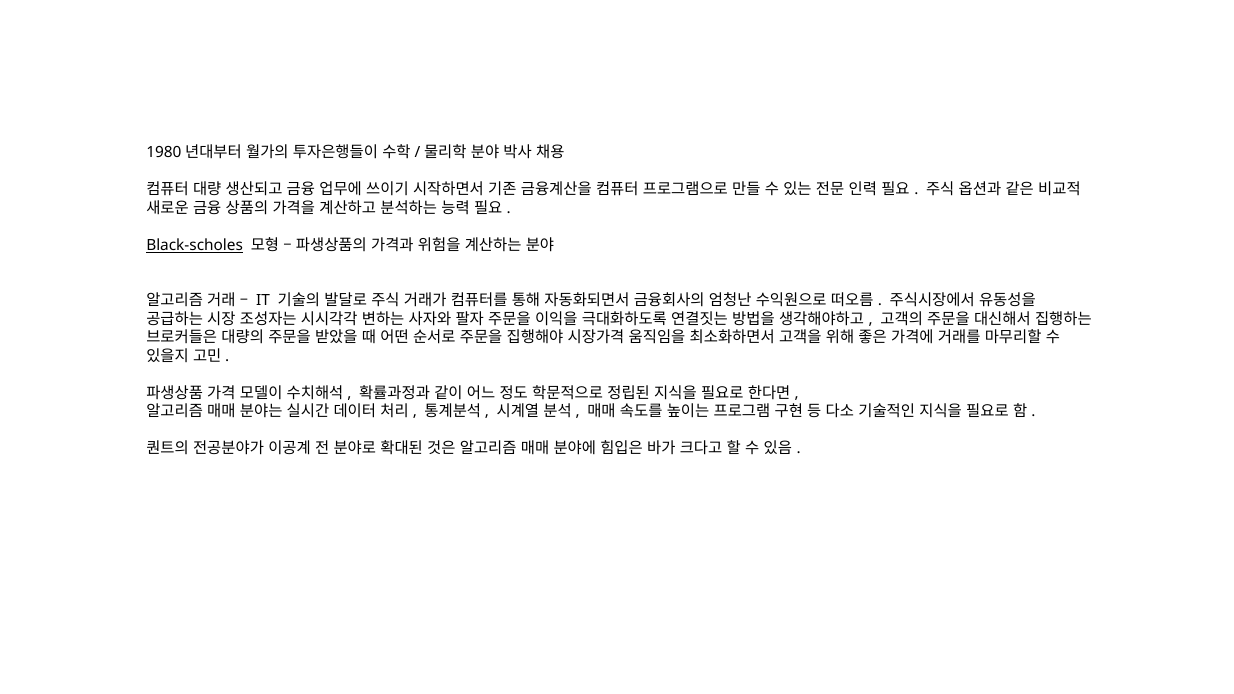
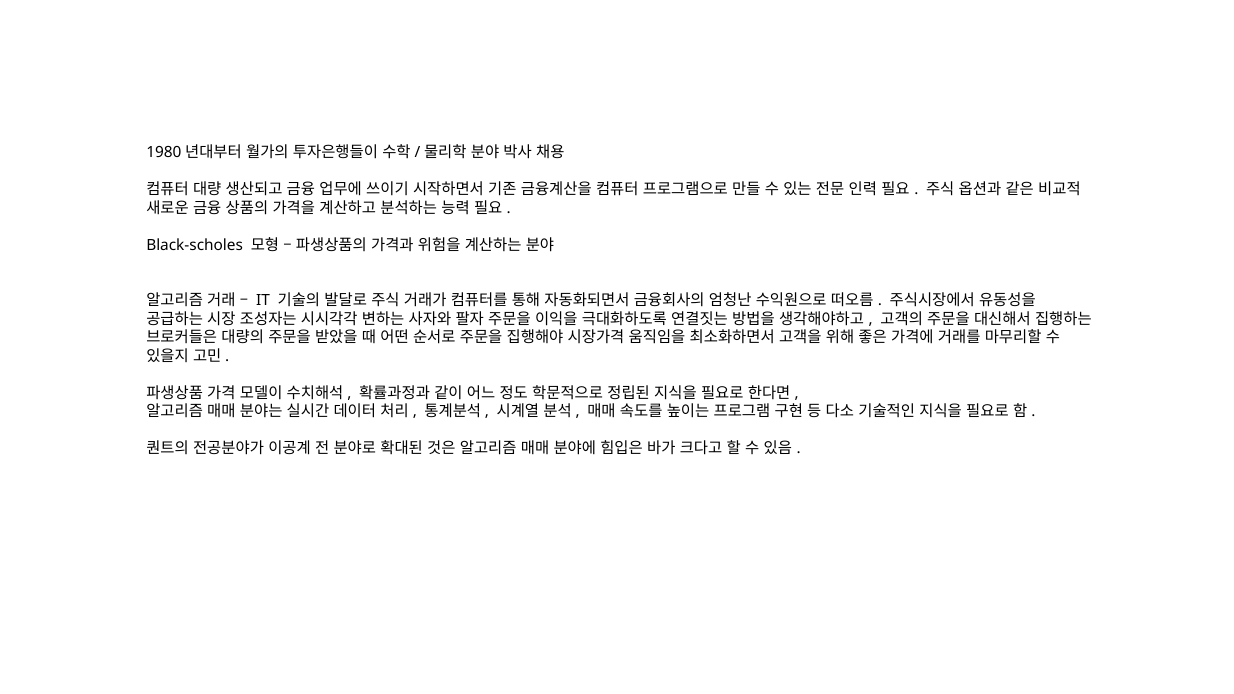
Black-scholes underline: present -> none
